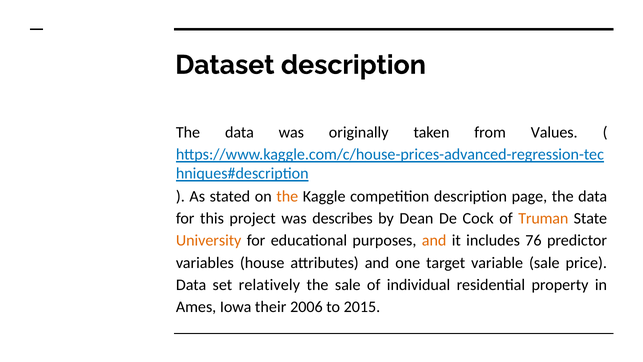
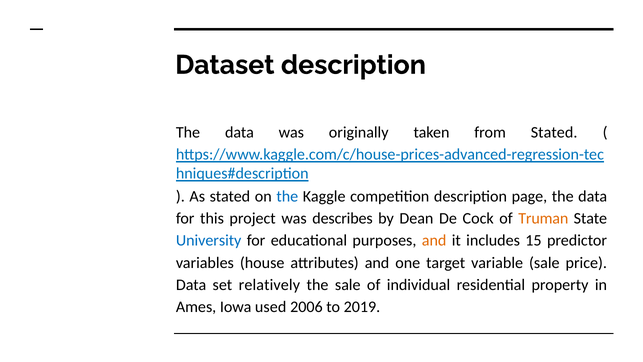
from Values: Values -> Stated
the at (287, 196) colour: orange -> blue
University colour: orange -> blue
76: 76 -> 15
their: their -> used
2015: 2015 -> 2019
